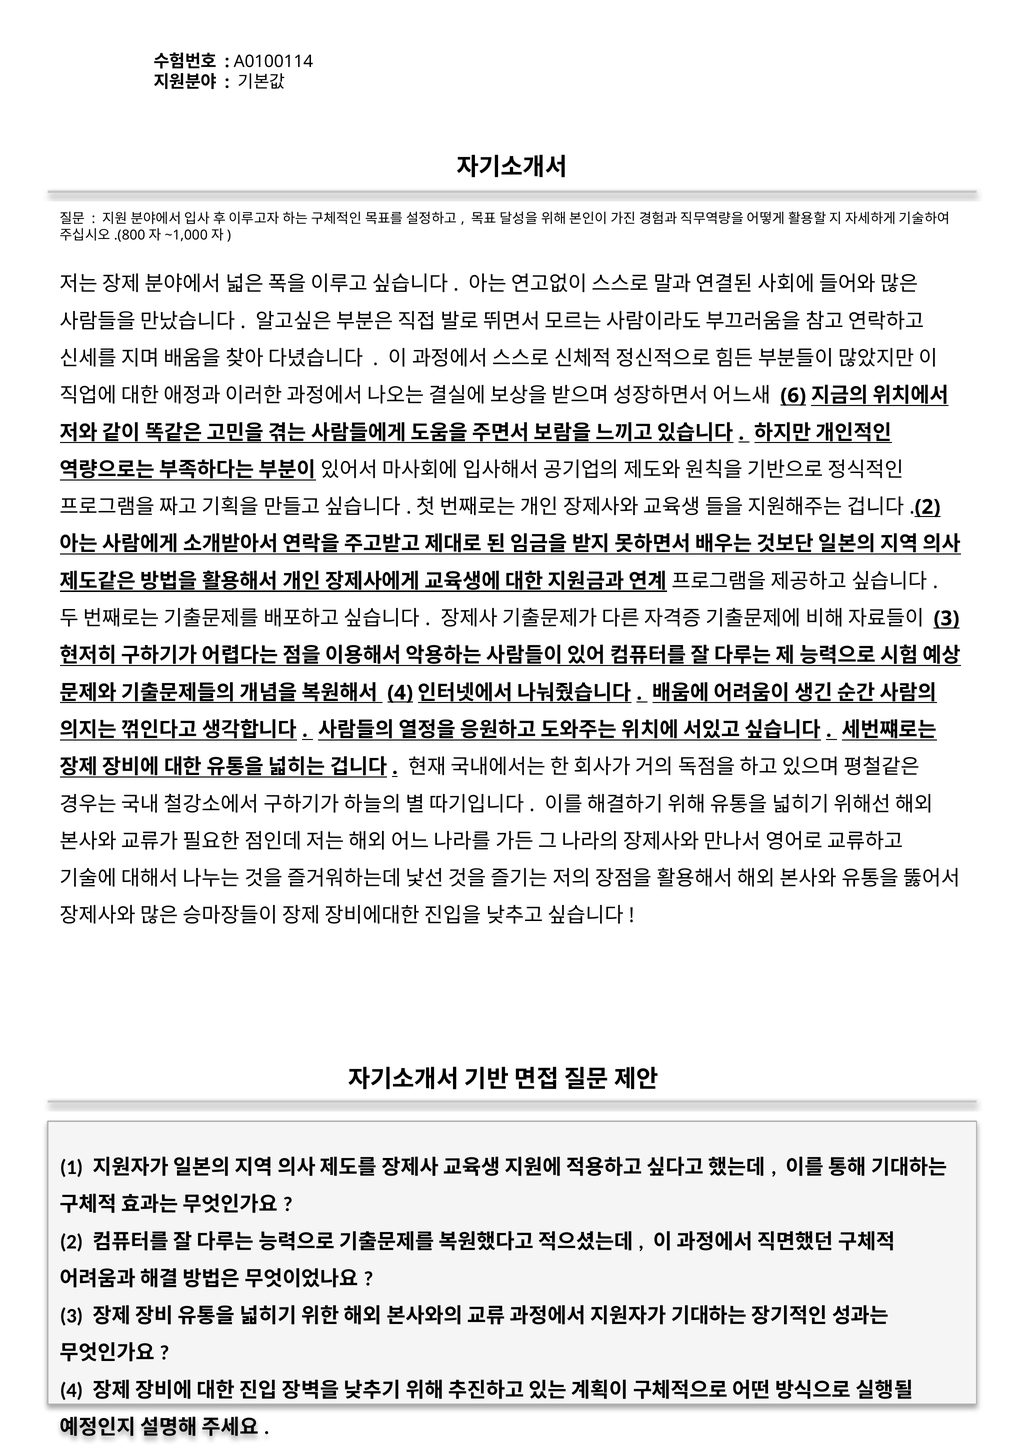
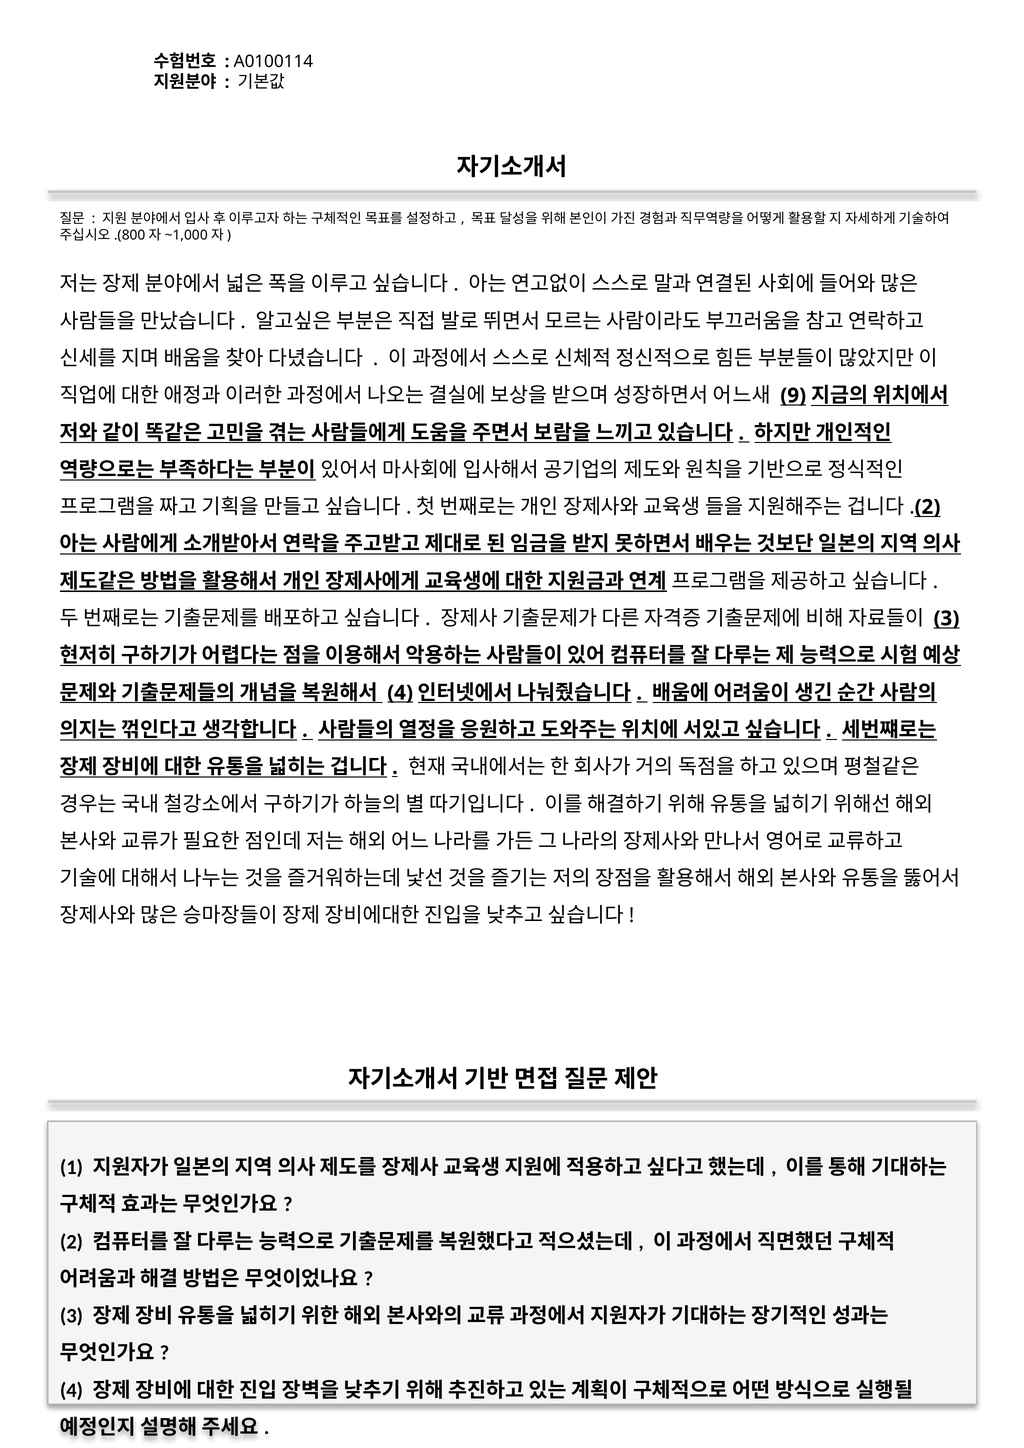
6: 6 -> 9
